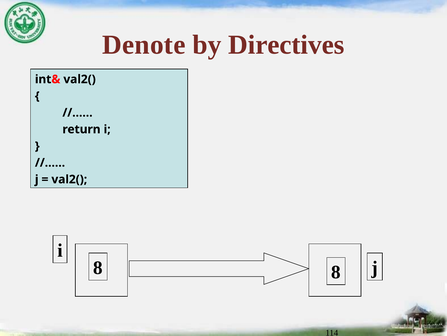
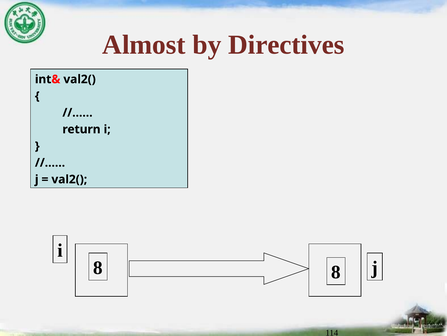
Denote: Denote -> Almost
